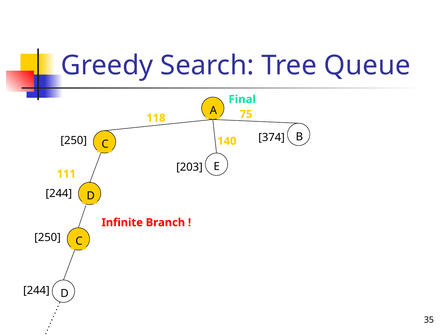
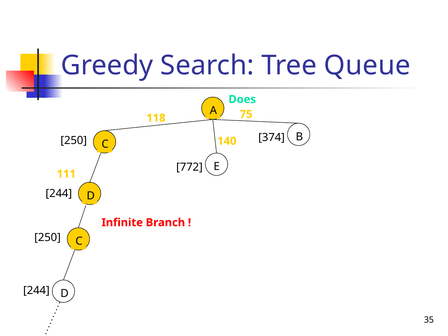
Final: Final -> Does
203: 203 -> 772
